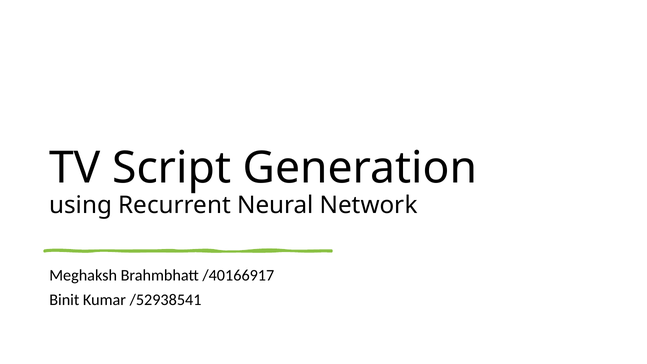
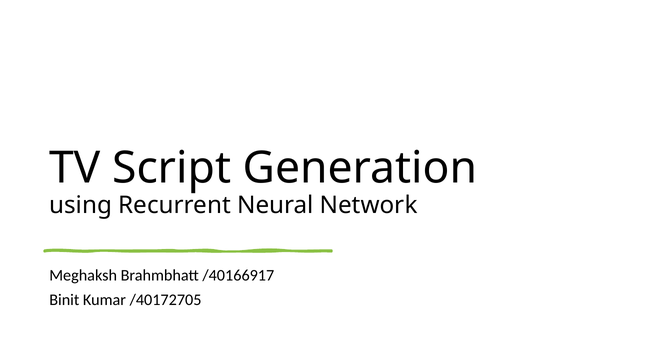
/52938541: /52938541 -> /40172705
